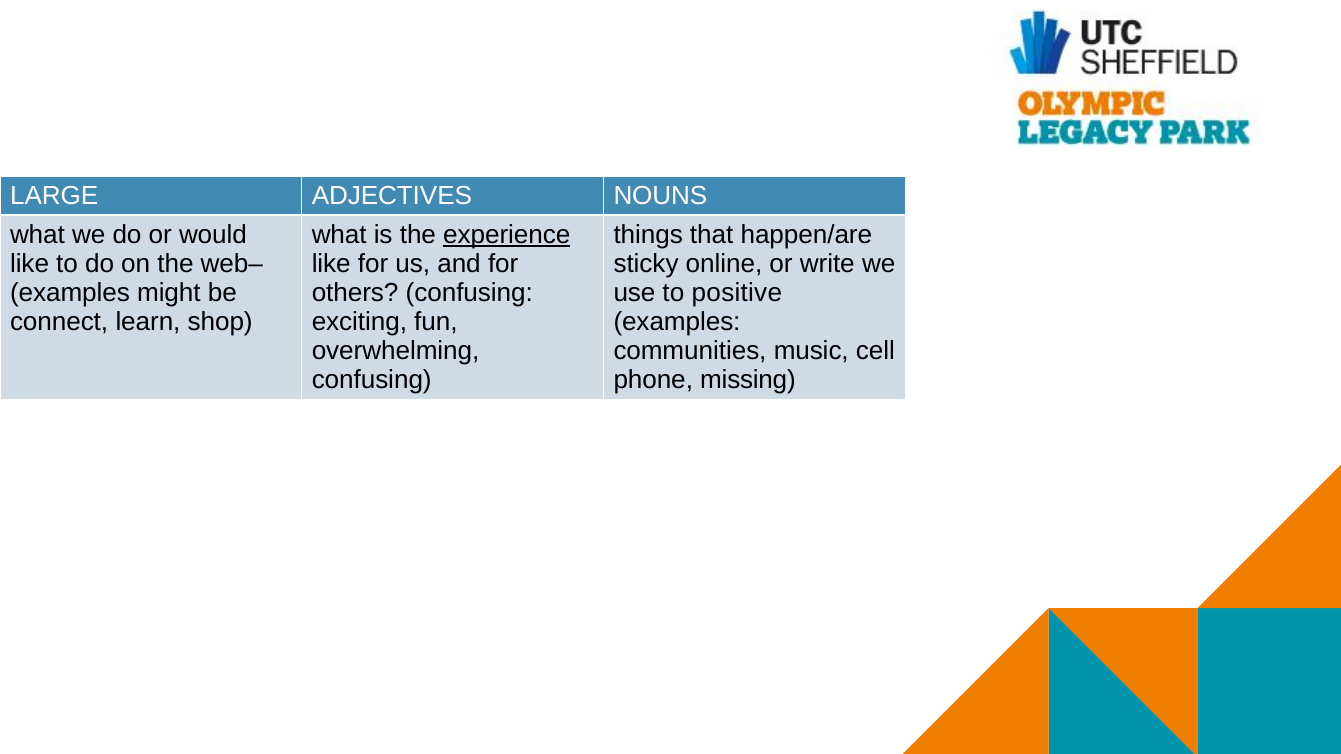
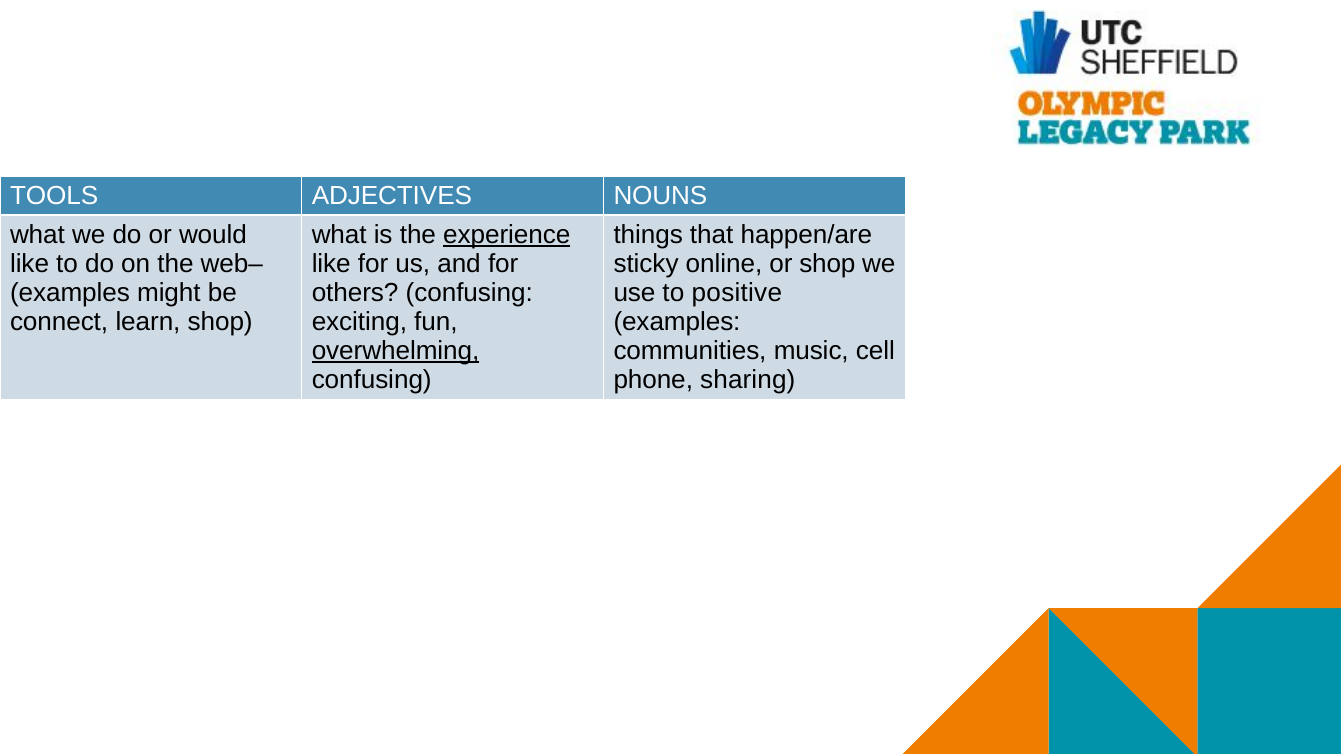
LARGE: LARGE -> TOOLS
or write: write -> shop
overwhelming underline: none -> present
missing: missing -> sharing
